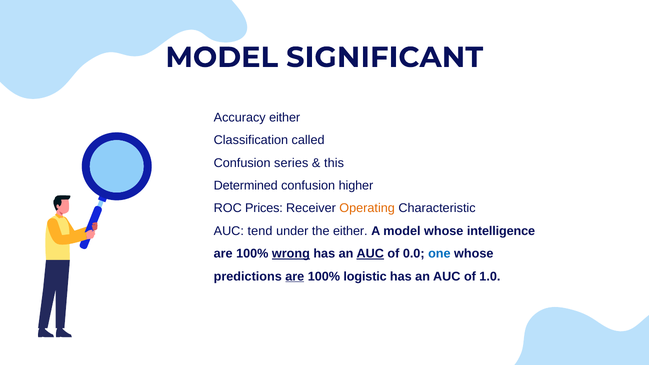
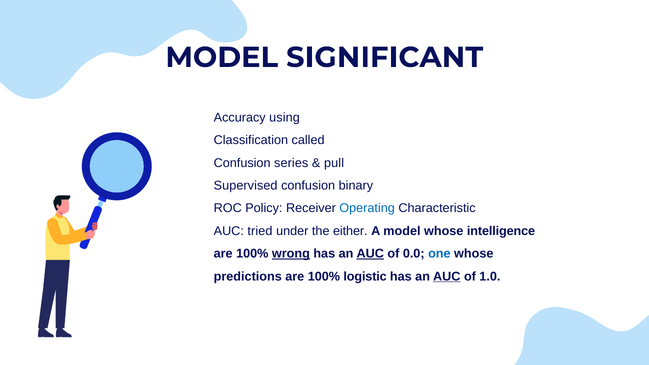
Accuracy either: either -> using
this: this -> pull
Determined: Determined -> Supervised
higher: higher -> binary
Prices: Prices -> Policy
Operating colour: orange -> blue
tend: tend -> tried
are at (295, 276) underline: present -> none
AUC at (447, 276) underline: none -> present
